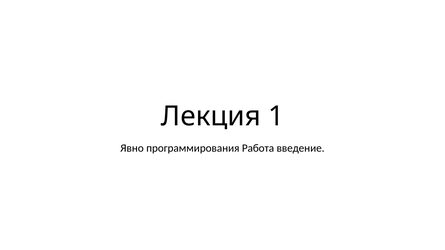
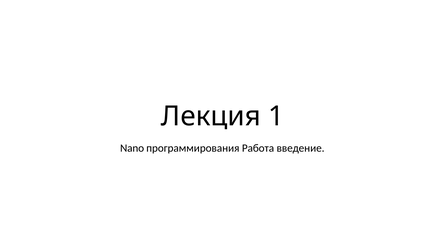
Явно: Явно -> Nano
